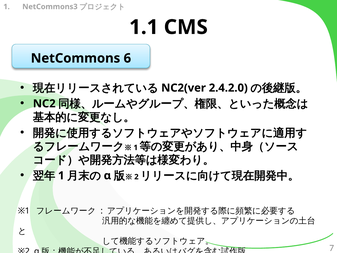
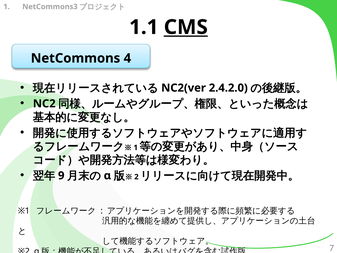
CMS underline: none -> present
6: 6 -> 4
1 at (61, 175): 1 -> 9
